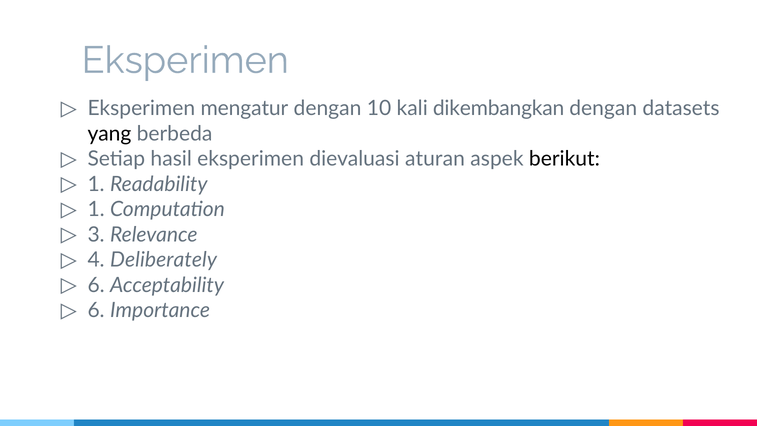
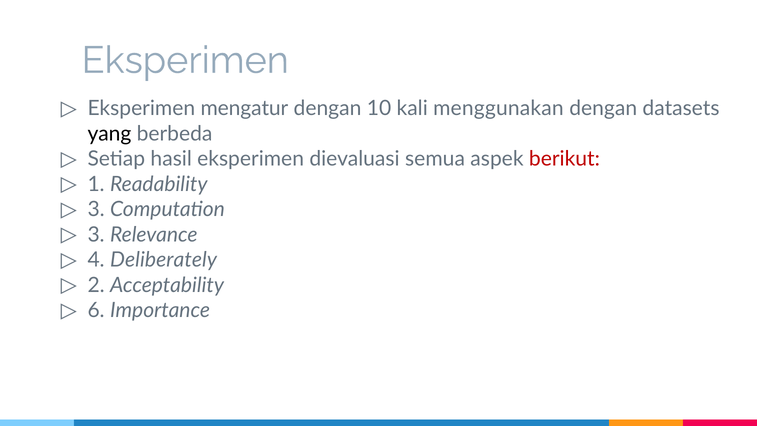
dikembangkan: dikembangkan -> menggunakan
aturan: aturan -> semua
berikut colour: black -> red
1 at (96, 209): 1 -> 3
6 at (96, 285): 6 -> 2
